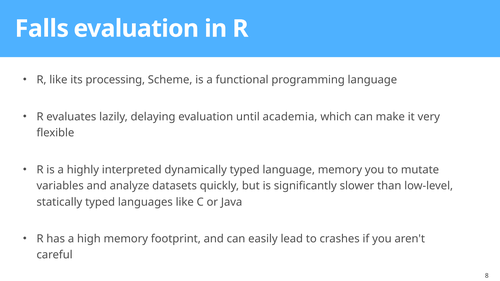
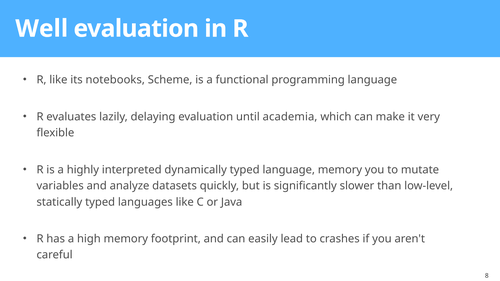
Falls: Falls -> Well
processing: processing -> notebooks
